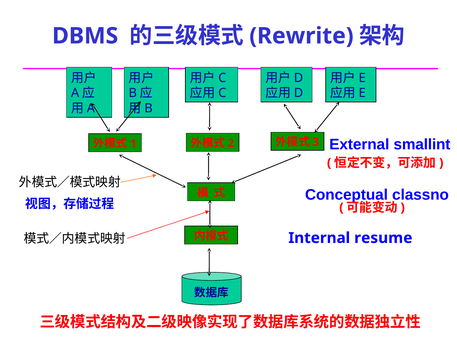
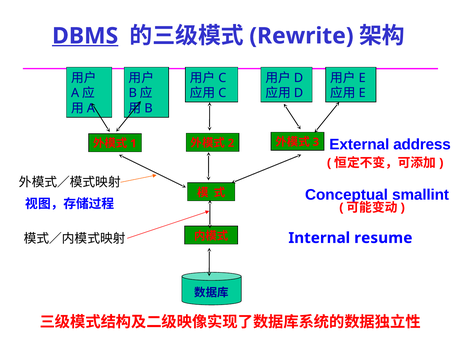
DBMS underline: none -> present
smallint: smallint -> address
classno: classno -> smallint
